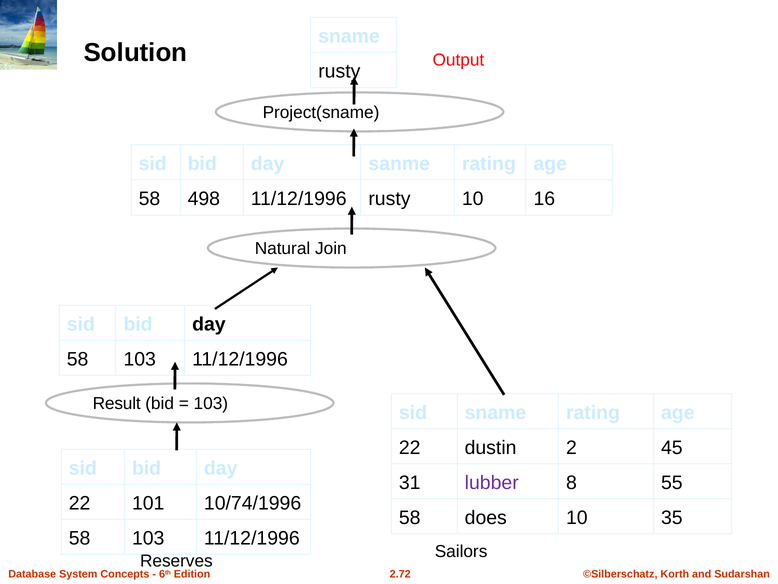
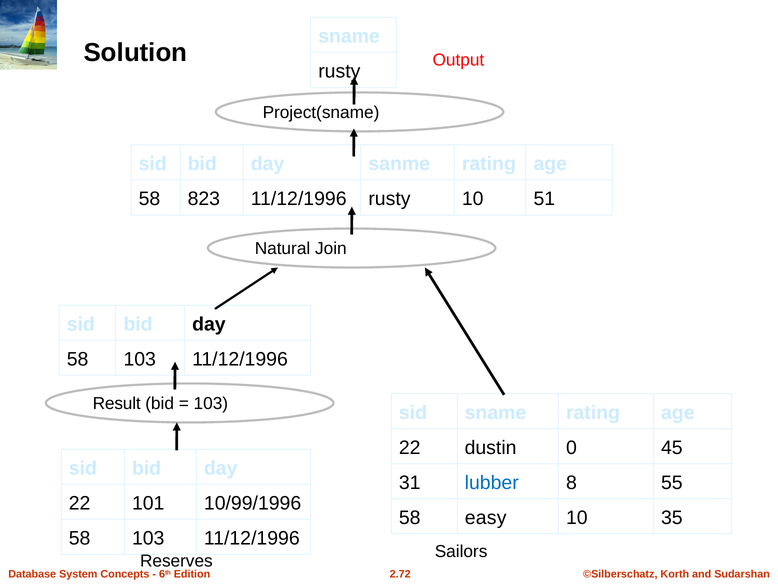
498: 498 -> 823
16: 16 -> 51
2: 2 -> 0
lubber colour: purple -> blue
10/74/1996: 10/74/1996 -> 10/99/1996
does: does -> easy
